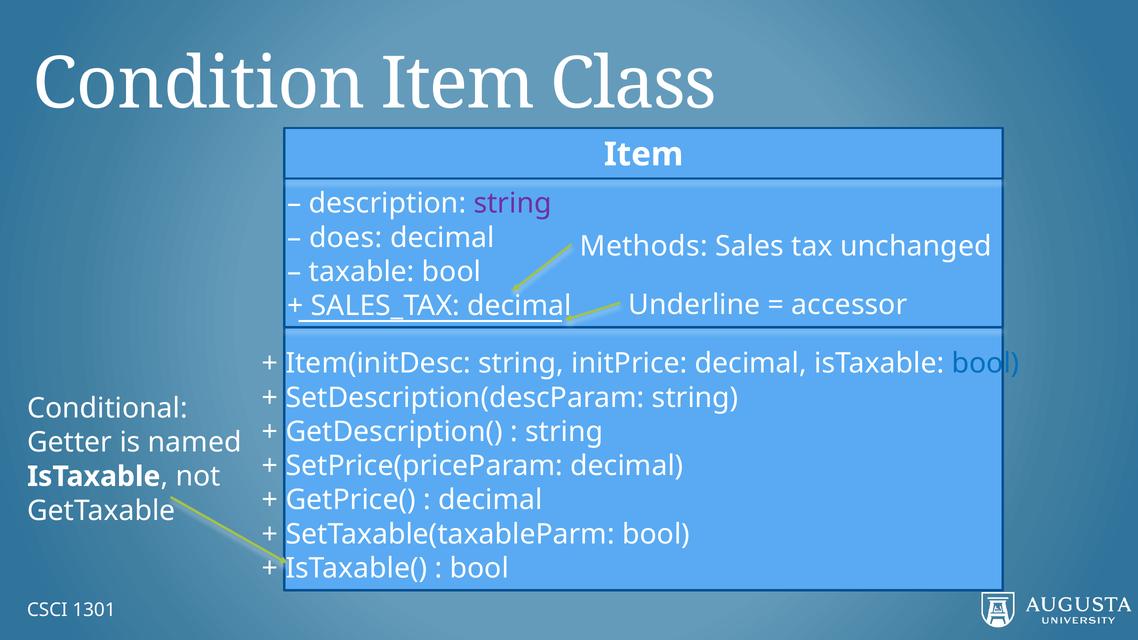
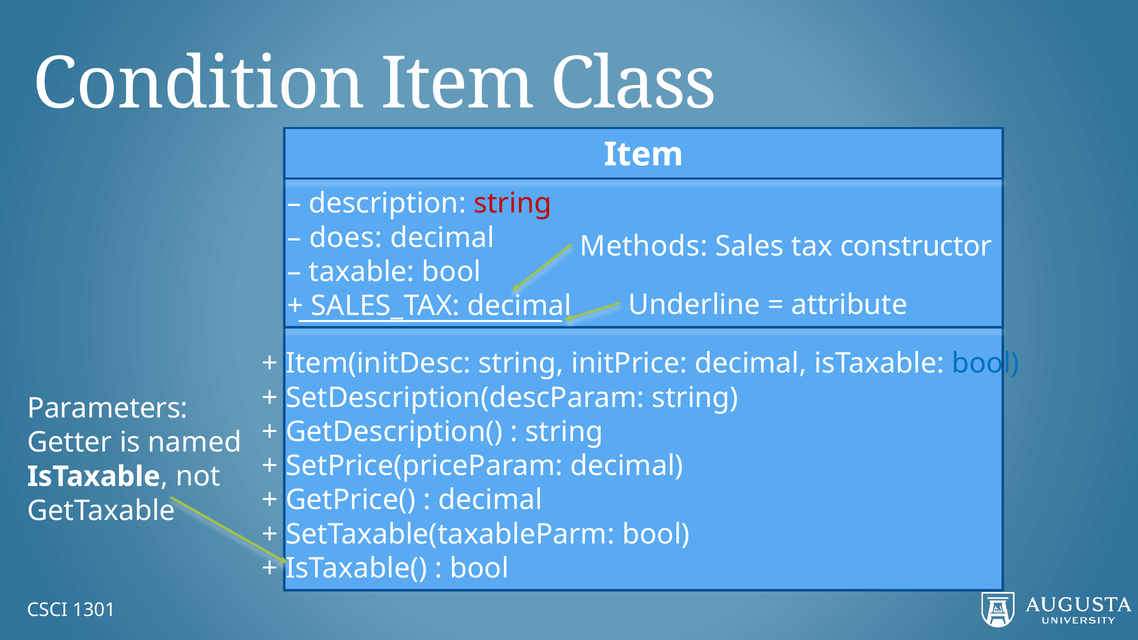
string at (513, 204) colour: purple -> red
unchanged: unchanged -> constructor
accessor: accessor -> attribute
Conditional: Conditional -> Parameters
